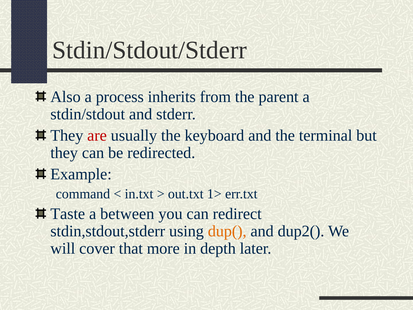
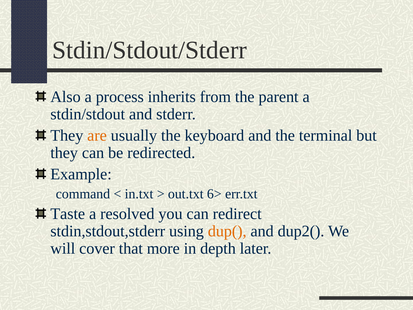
are colour: red -> orange
1>: 1> -> 6>
between: between -> resolved
